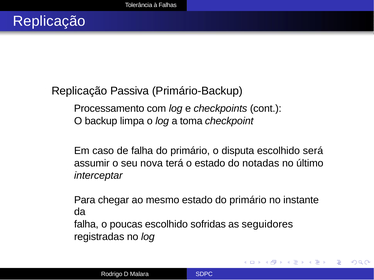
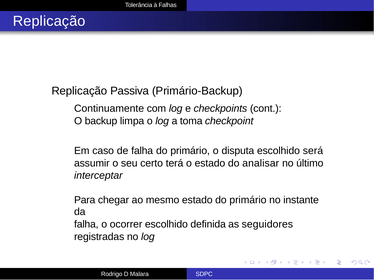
Processamento: Processamento -> Continuamente
nova: nova -> certo
notadas: notadas -> analisar
poucas: poucas -> ocorrer
sofridas: sofridas -> definida
